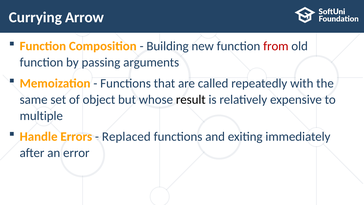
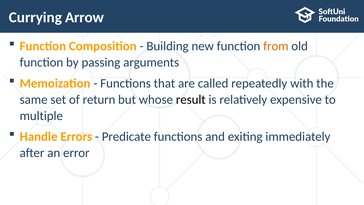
from colour: red -> orange
object: object -> return
Replaced: Replaced -> Predicate
